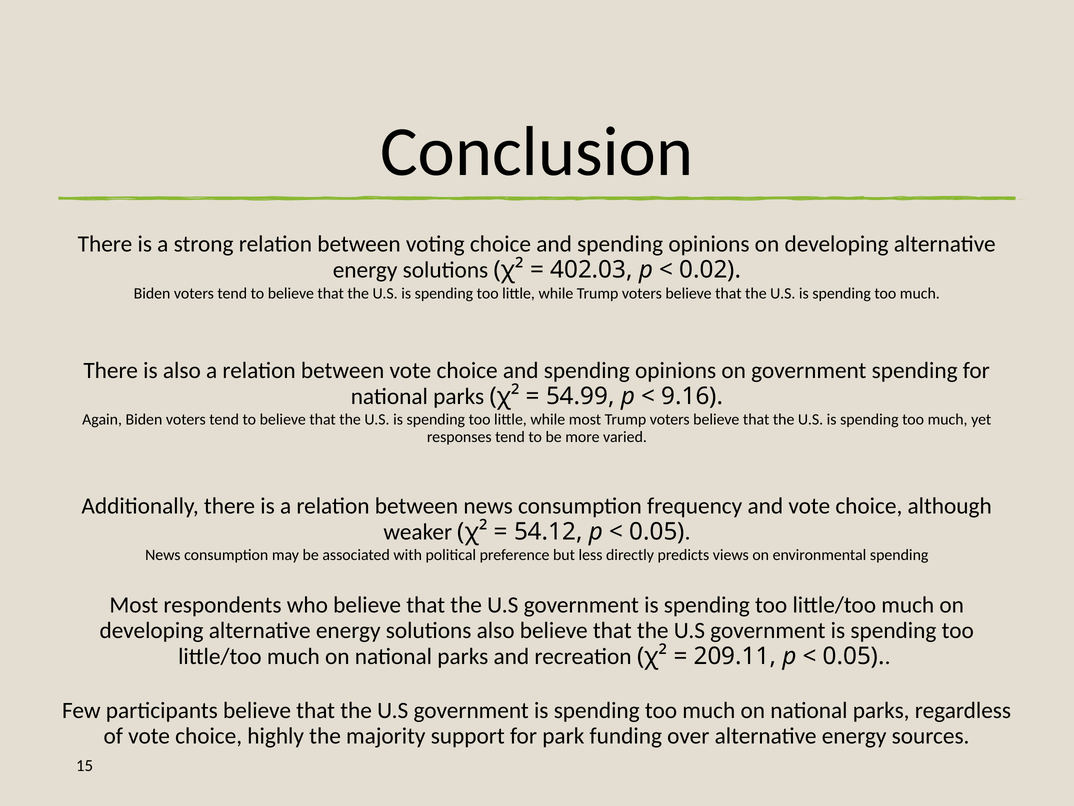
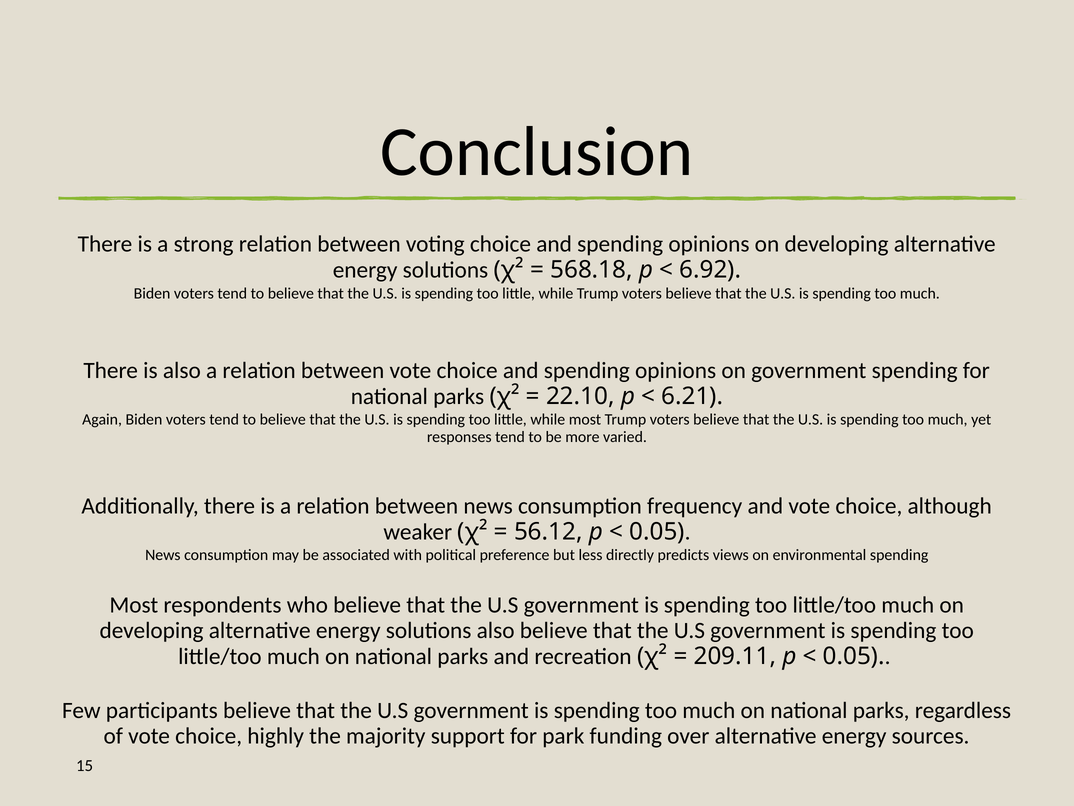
402.03: 402.03 -> 568.18
0.02: 0.02 -> 6.92
54.99: 54.99 -> 22.10
9.16: 9.16 -> 6.21
54.12: 54.12 -> 56.12
